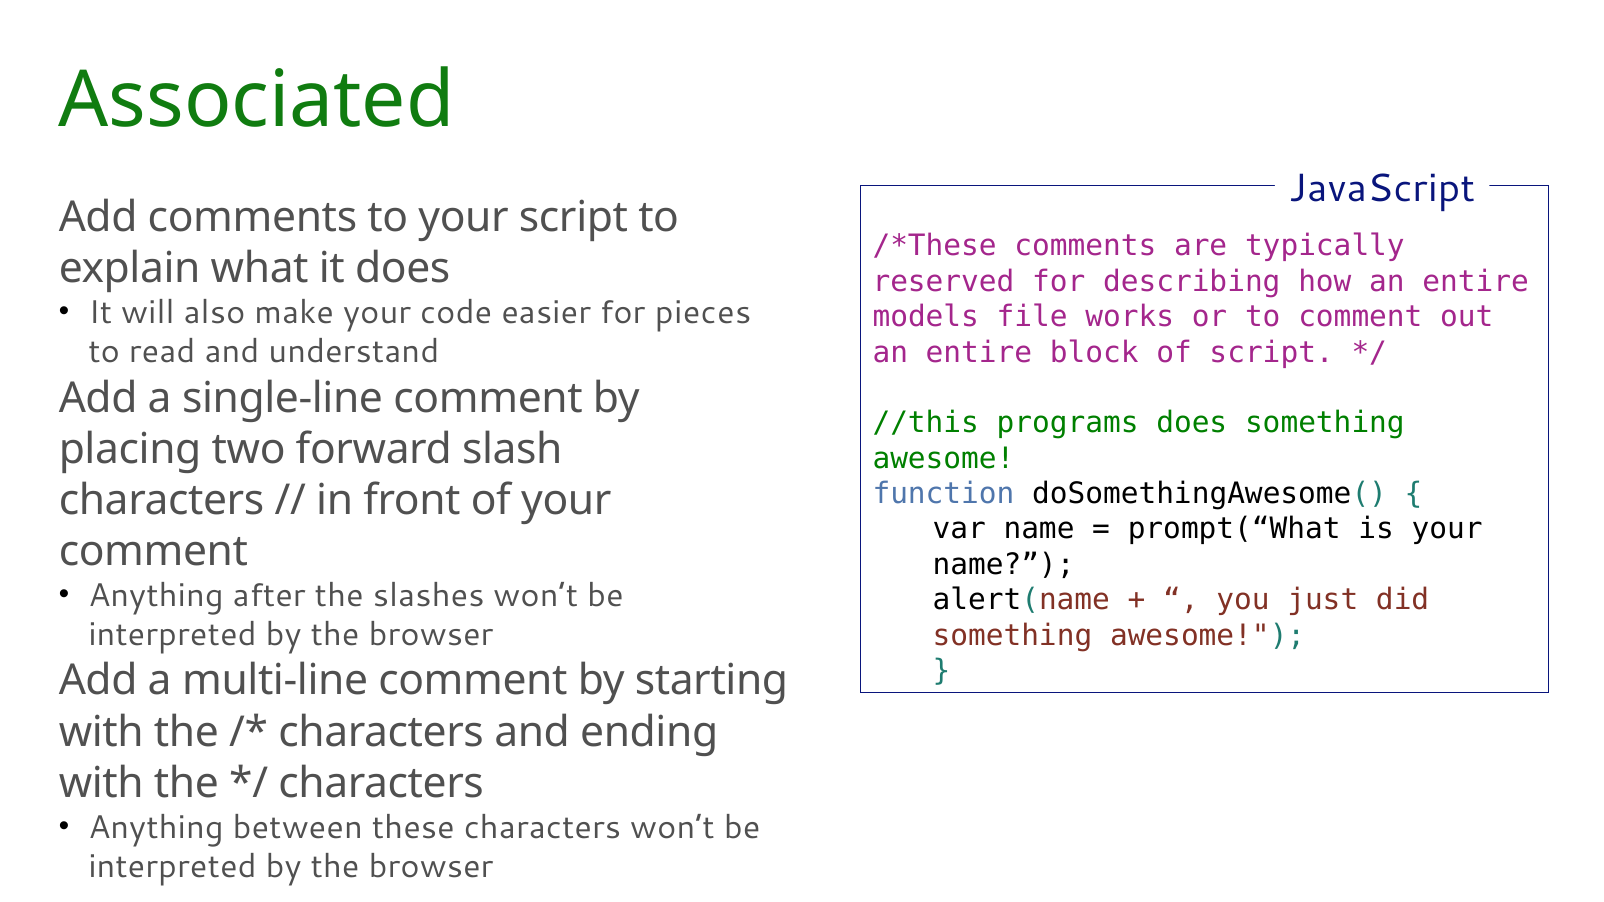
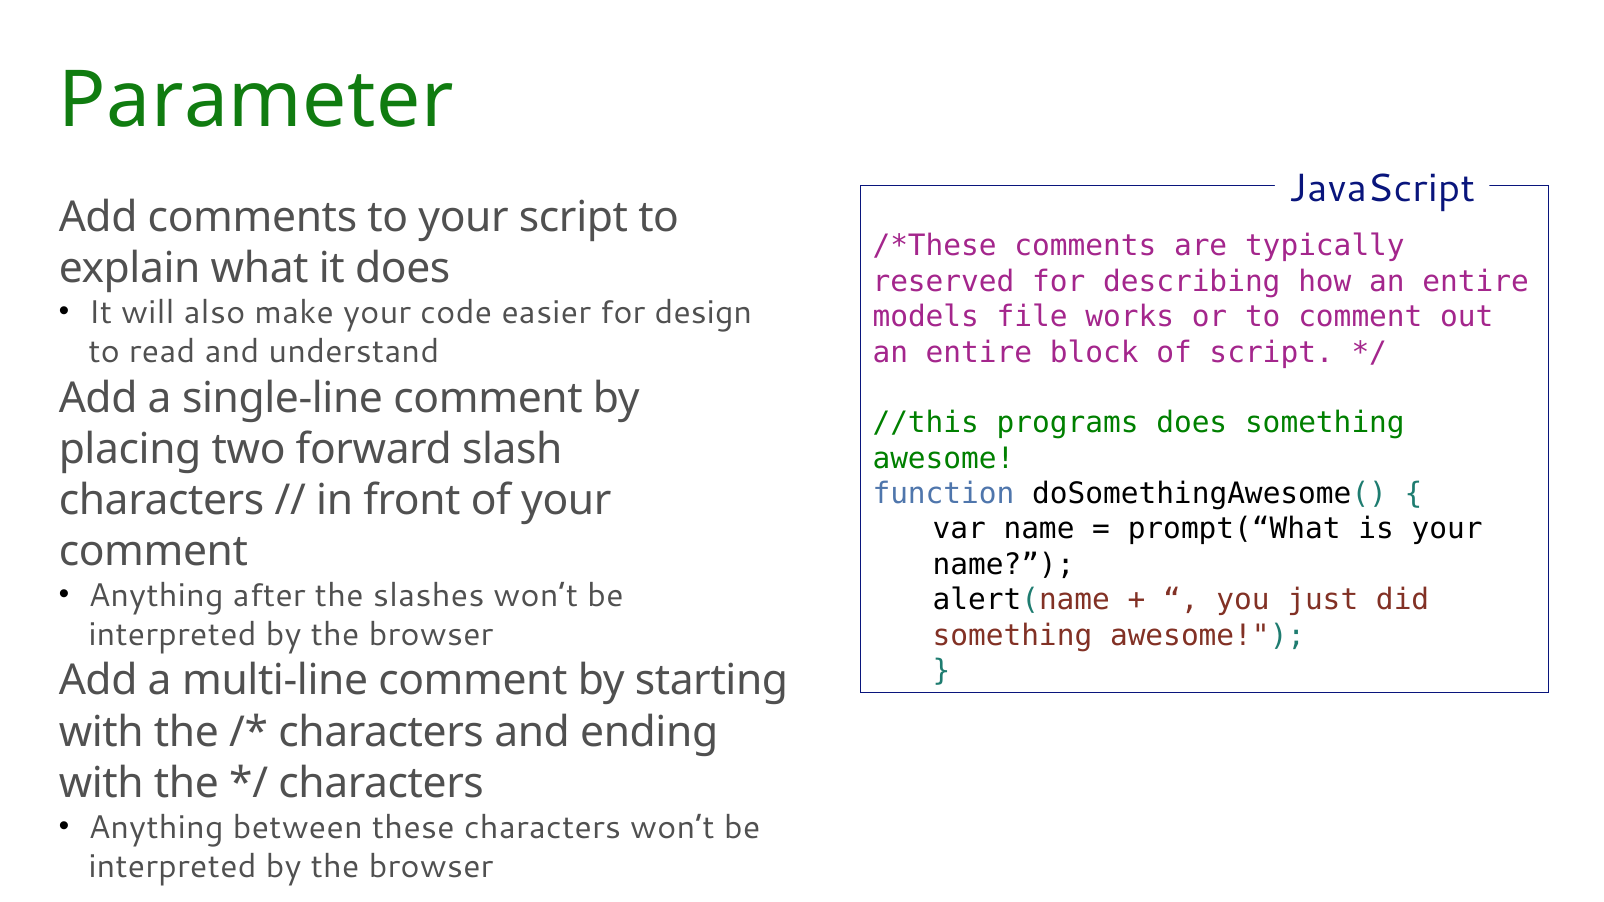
Associated: Associated -> Parameter
pieces: pieces -> design
